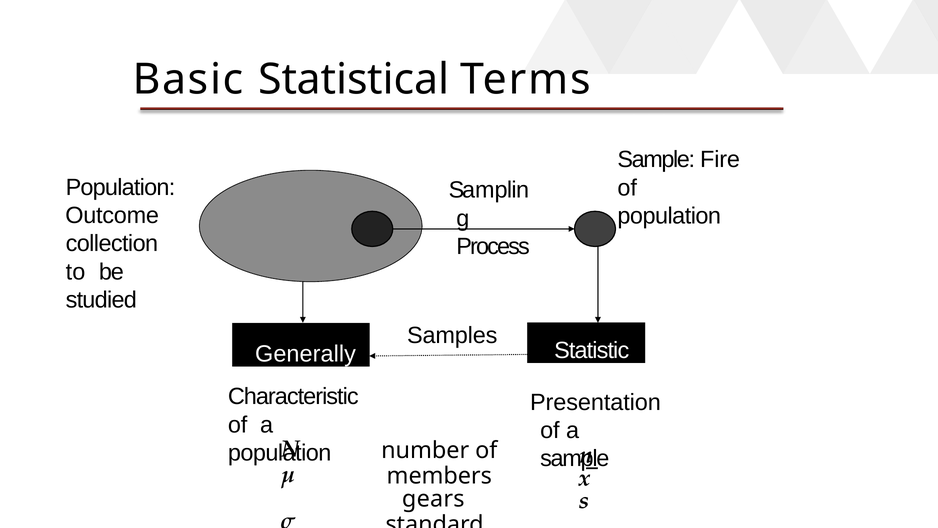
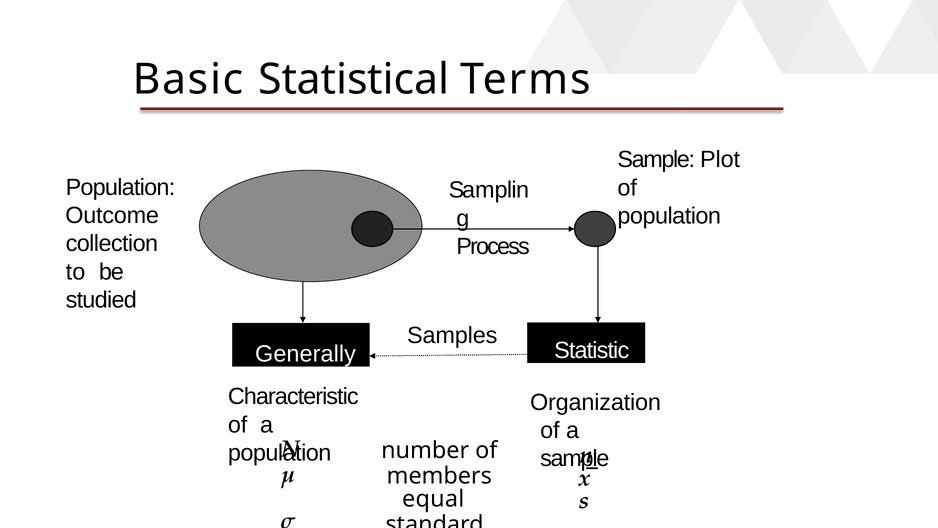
Fire: Fire -> Plot
Presentation: Presentation -> Organization
gears: gears -> equal
